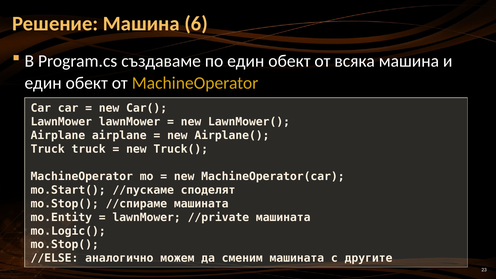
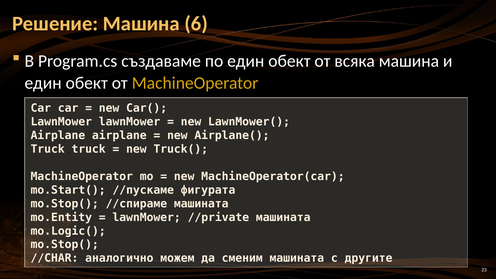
споделят: споделят -> фигурата
//ELSE: //ELSE -> //CHAR
